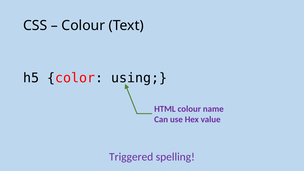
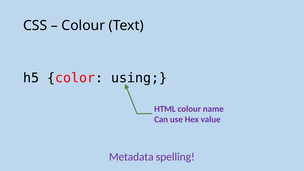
Triggered: Triggered -> Metadata
